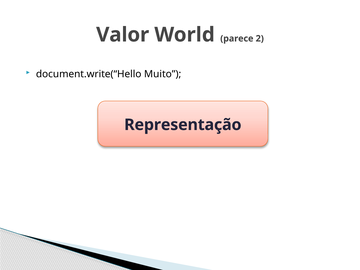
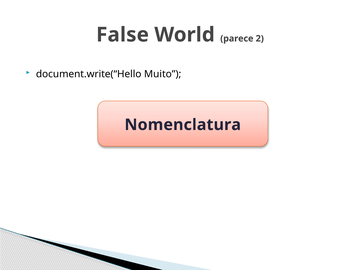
Valor: Valor -> False
Representação: Representação -> Nomenclatura
